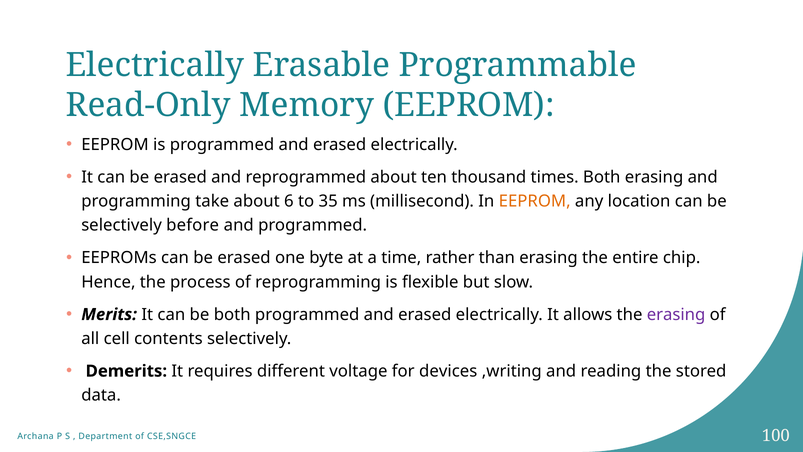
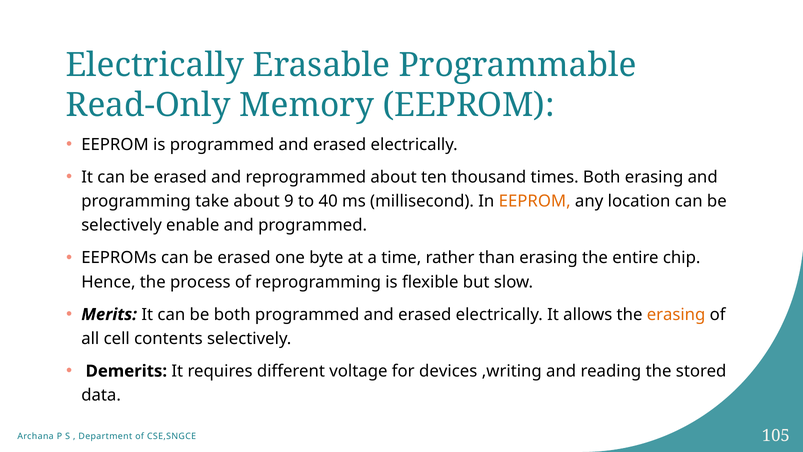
6: 6 -> 9
35: 35 -> 40
before: before -> enable
erasing at (676, 314) colour: purple -> orange
100: 100 -> 105
